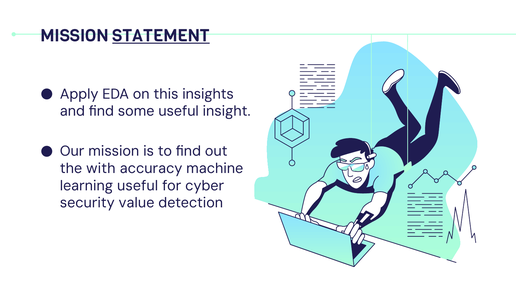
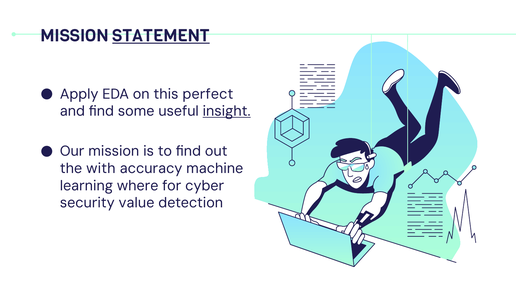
insights: insights -> perfect
insight underline: none -> present
learning useful: useful -> where
